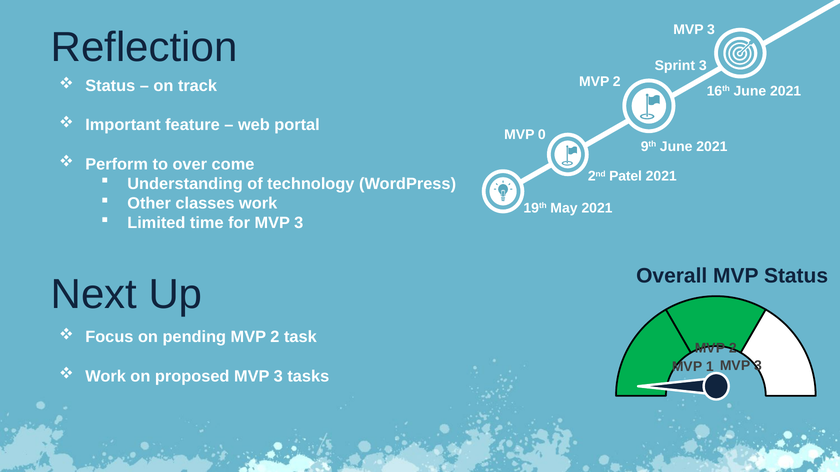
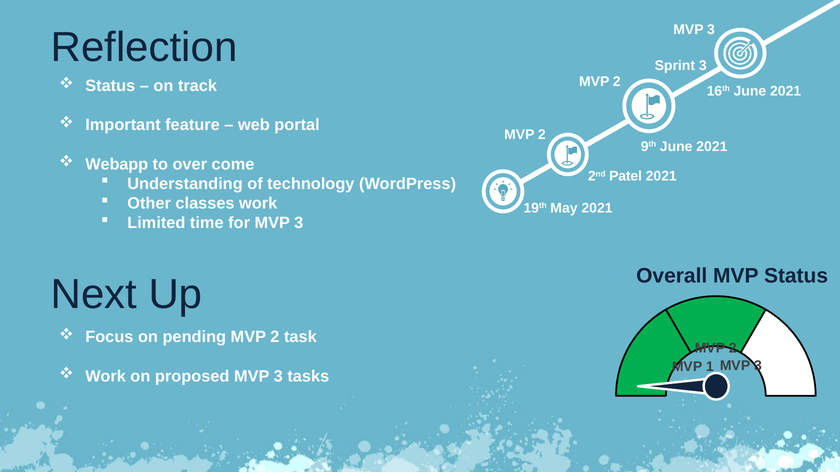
0 at (542, 135): 0 -> 2
Perform: Perform -> Webapp
